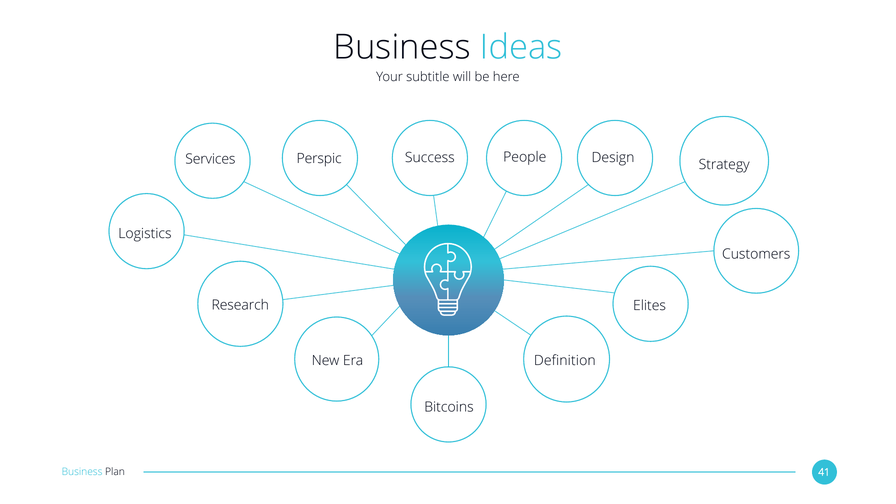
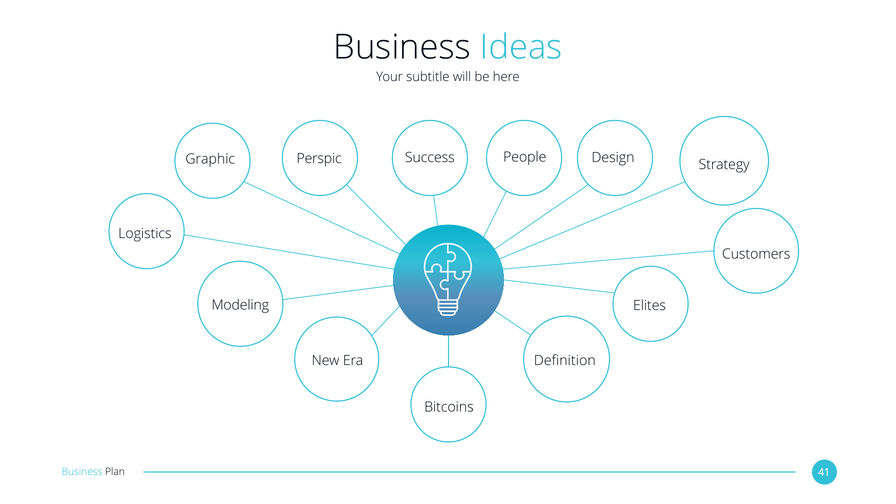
Services: Services -> Graphic
Research: Research -> Modeling
